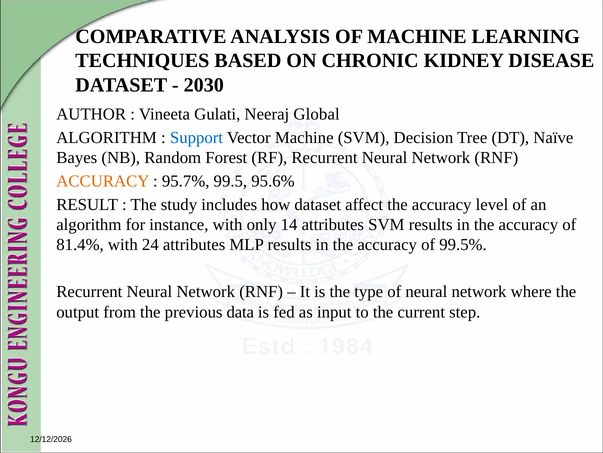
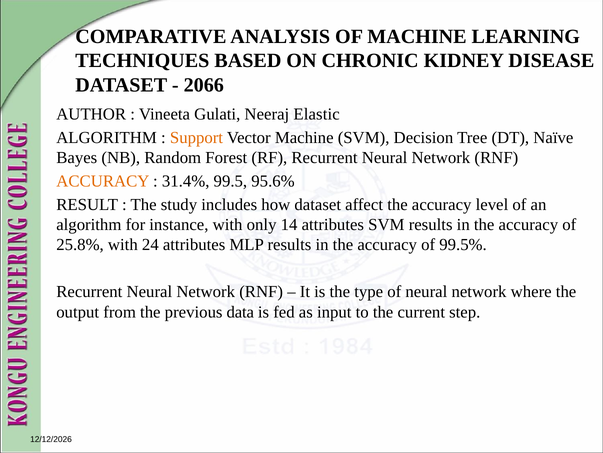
2030: 2030 -> 2066
Global: Global -> Elastic
Support colour: blue -> orange
95.7%: 95.7% -> 31.4%
81.4%: 81.4% -> 25.8%
